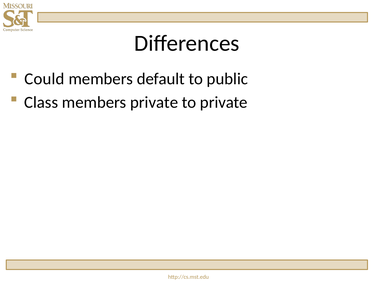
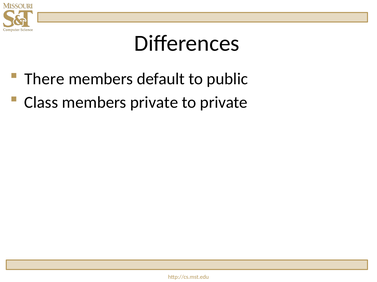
Could: Could -> There
